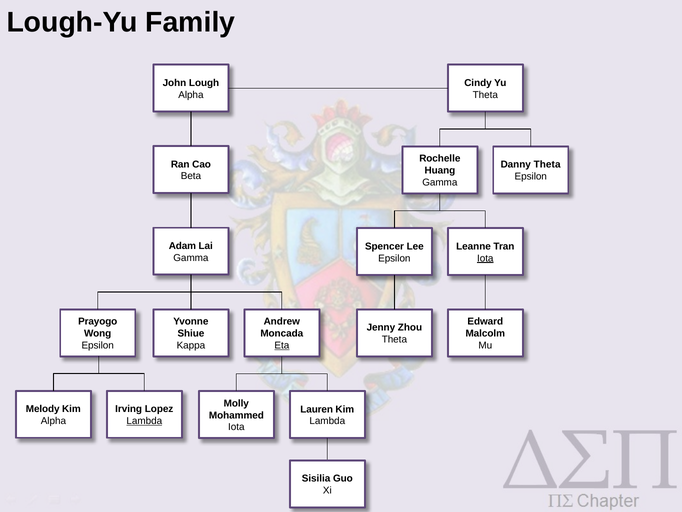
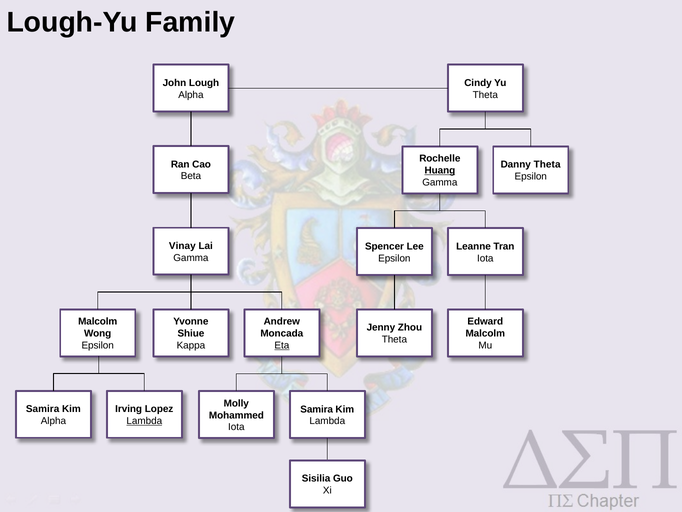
Huang underline: none -> present
Adam: Adam -> Vinay
Iota at (485, 258) underline: present -> none
Prayogo at (98, 321): Prayogo -> Malcolm
Melody at (43, 409): Melody -> Samira
Lauren at (317, 409): Lauren -> Samira
